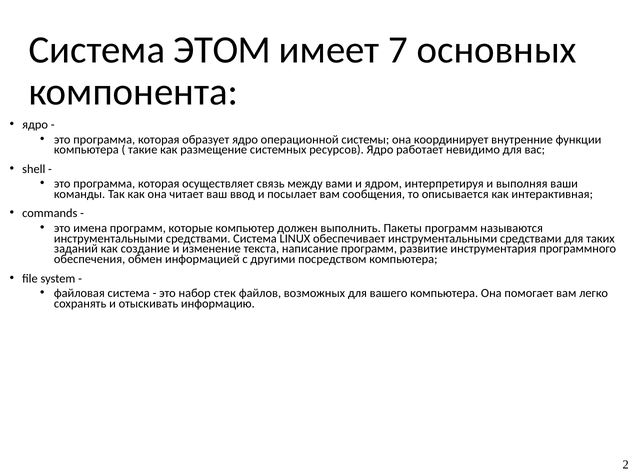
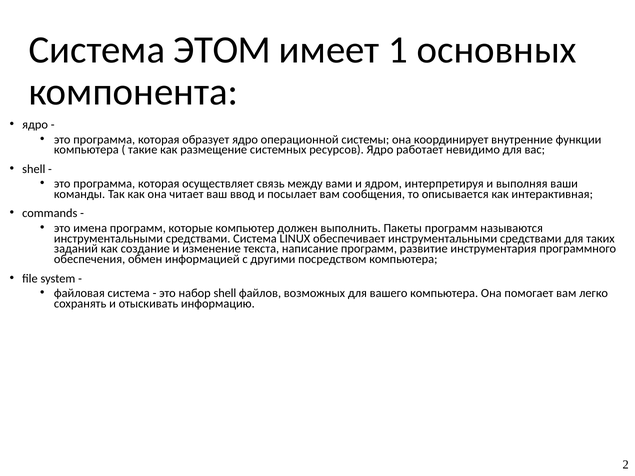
7: 7 -> 1
набор стек: стек -> shell
